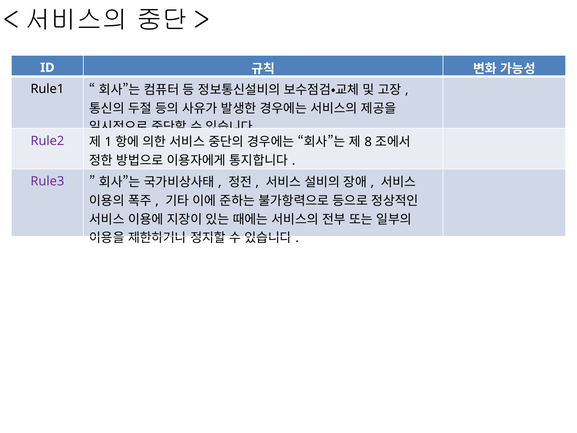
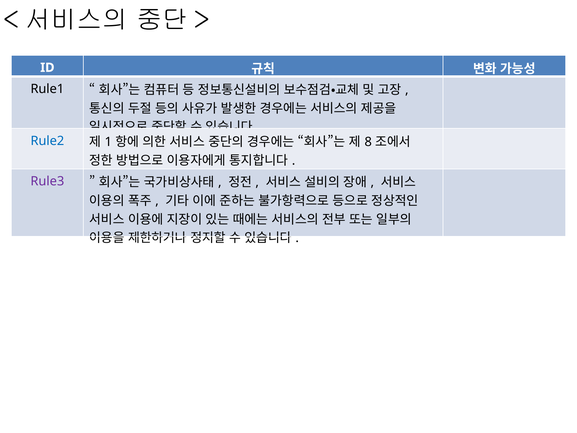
Rule2 colour: purple -> blue
